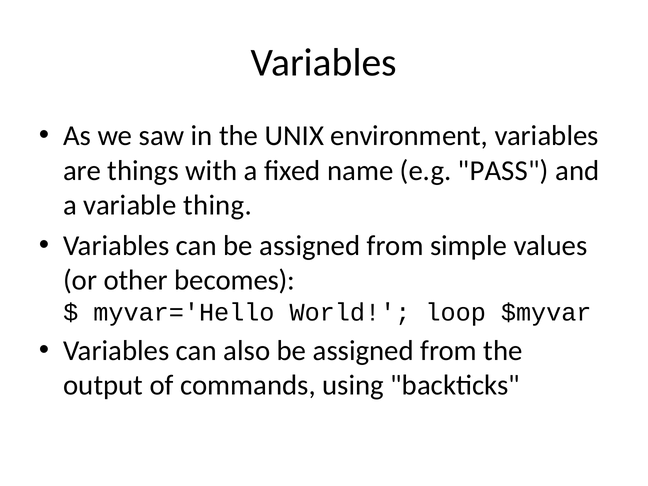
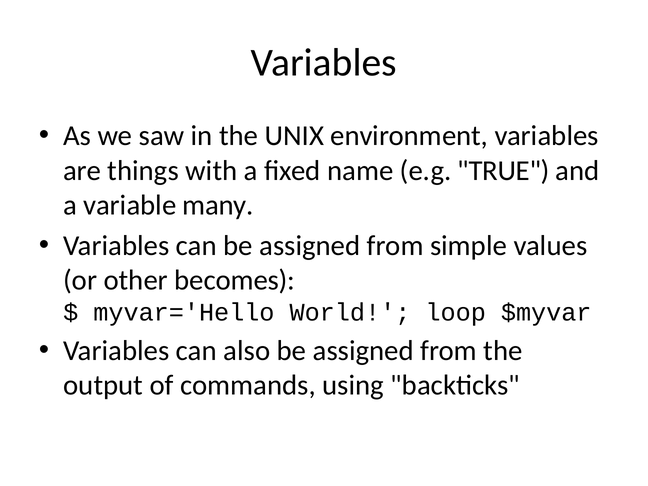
PASS: PASS -> TRUE
thing: thing -> many
